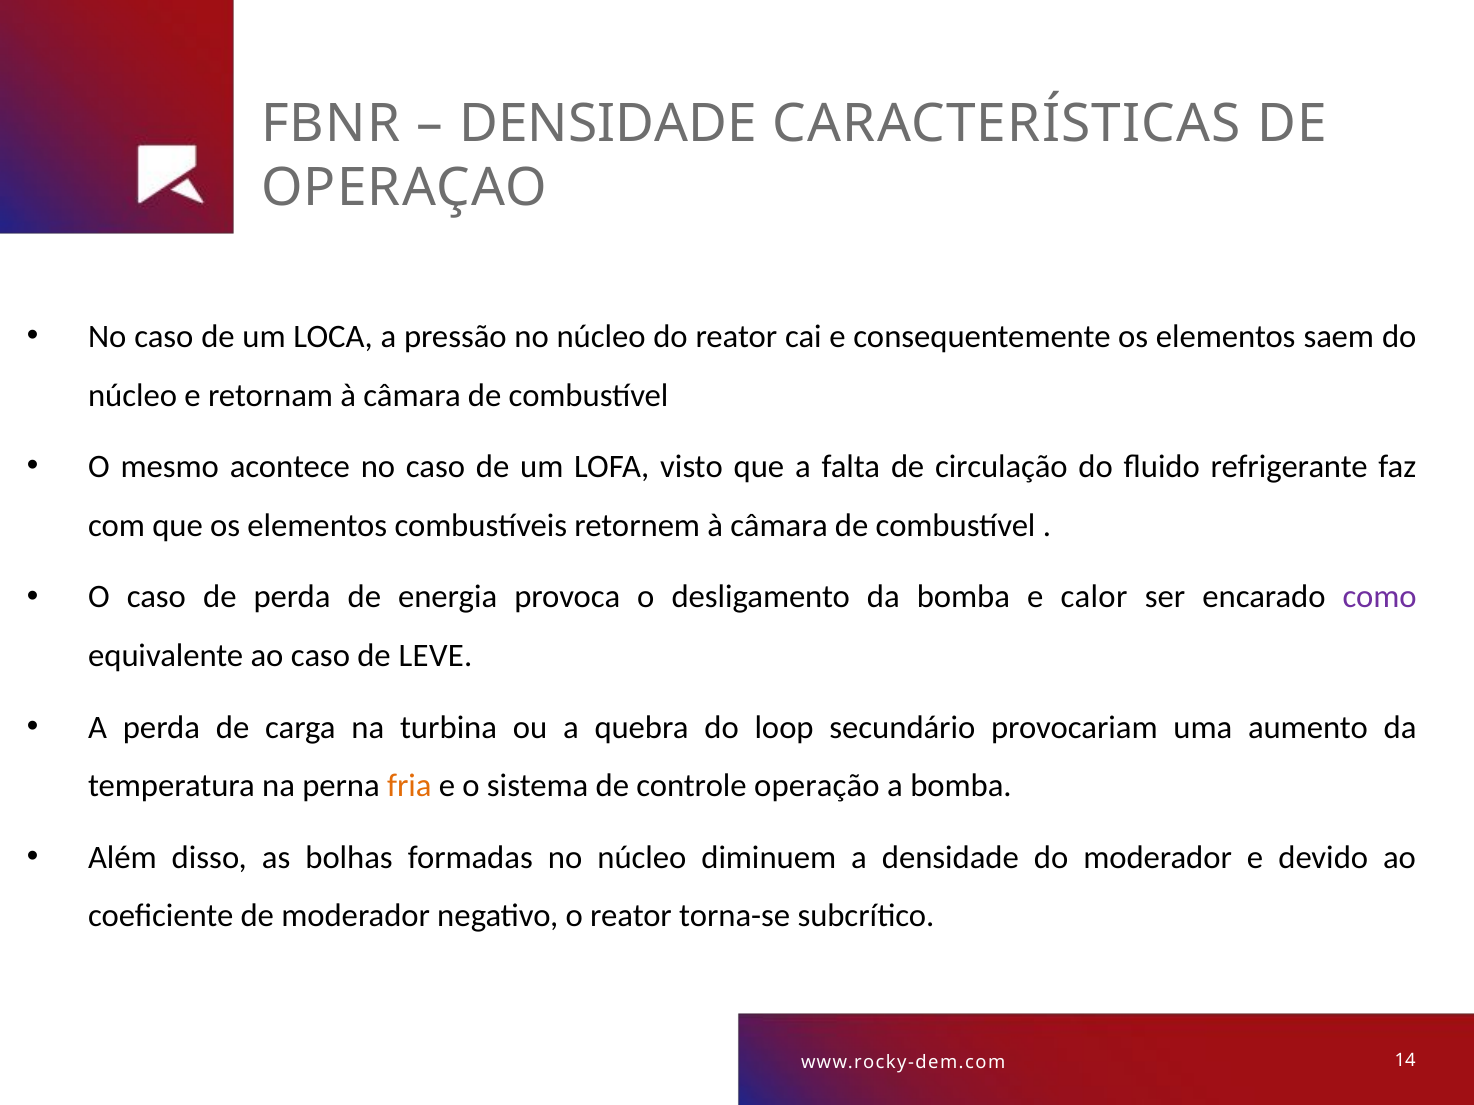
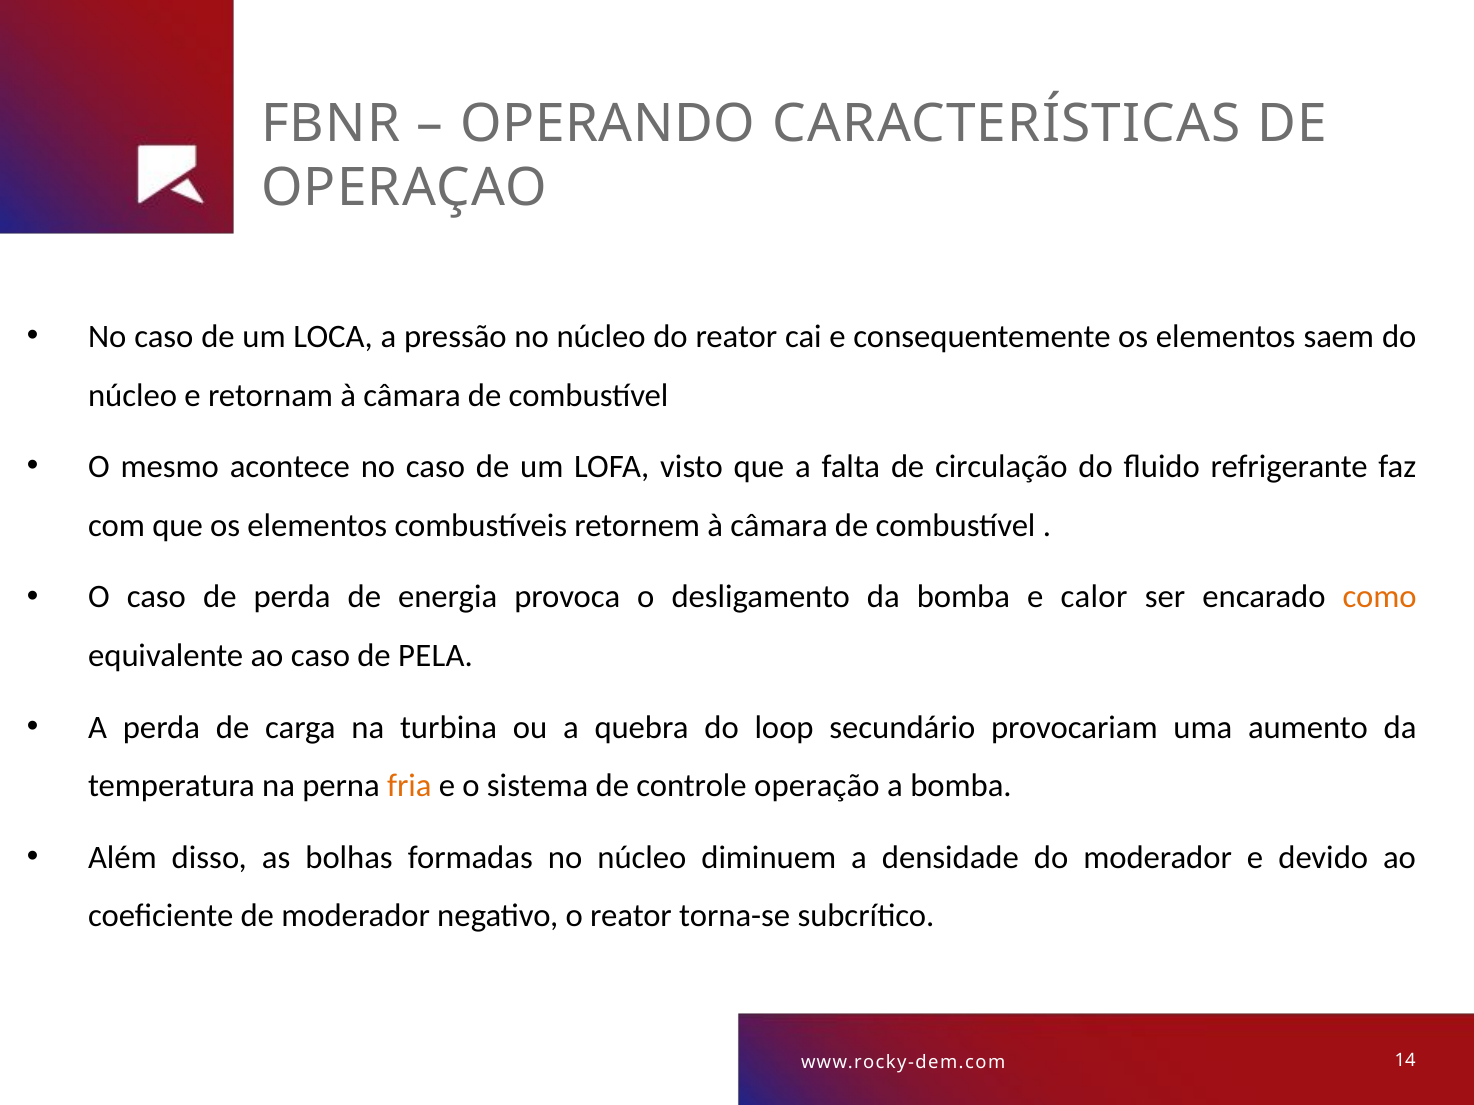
DENSIDADE at (608, 124): DENSIDADE -> OPERANDO
como colour: purple -> orange
LEVE: LEVE -> PELA
